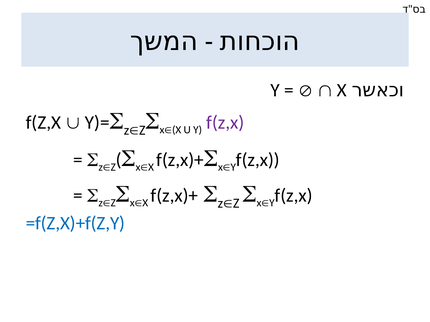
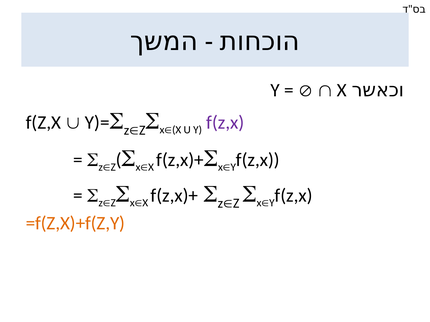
=f(Z,X)+f(Z,Y colour: blue -> orange
